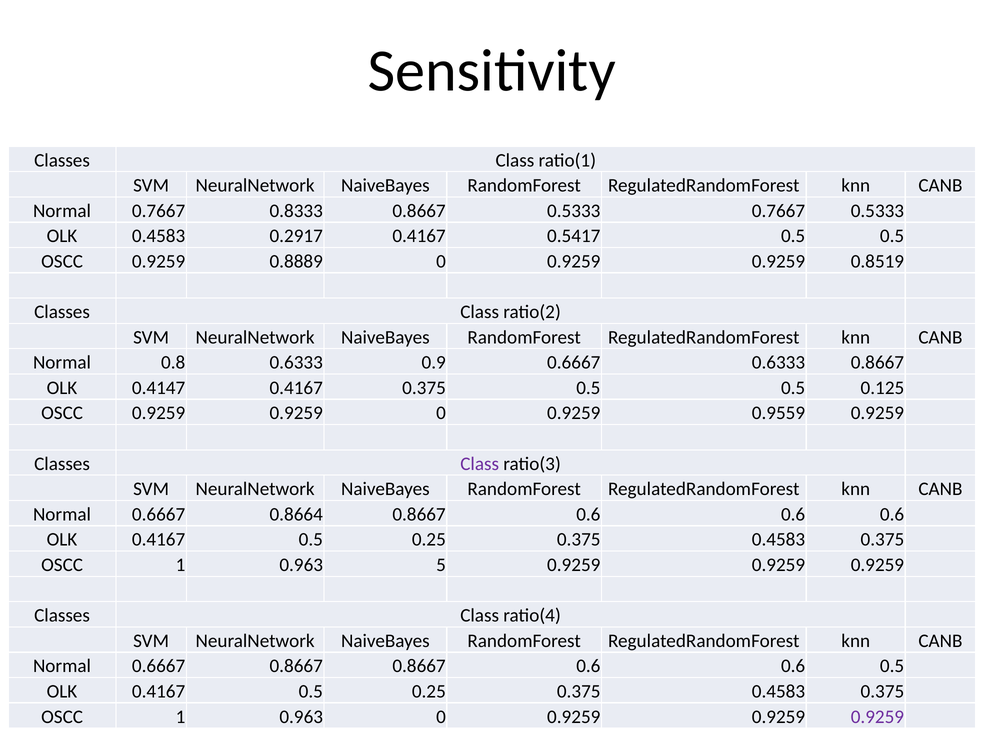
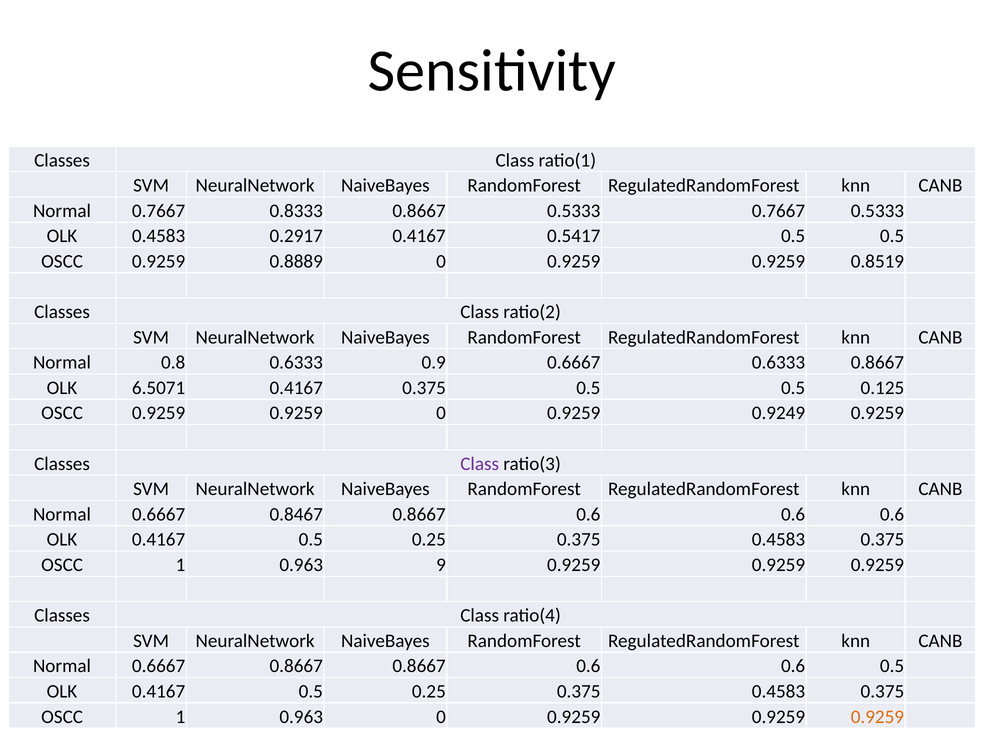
0.4147: 0.4147 -> 6.5071
0.9559: 0.9559 -> 0.9249
0.8664: 0.8664 -> 0.8467
5: 5 -> 9
0.9259 at (877, 717) colour: purple -> orange
